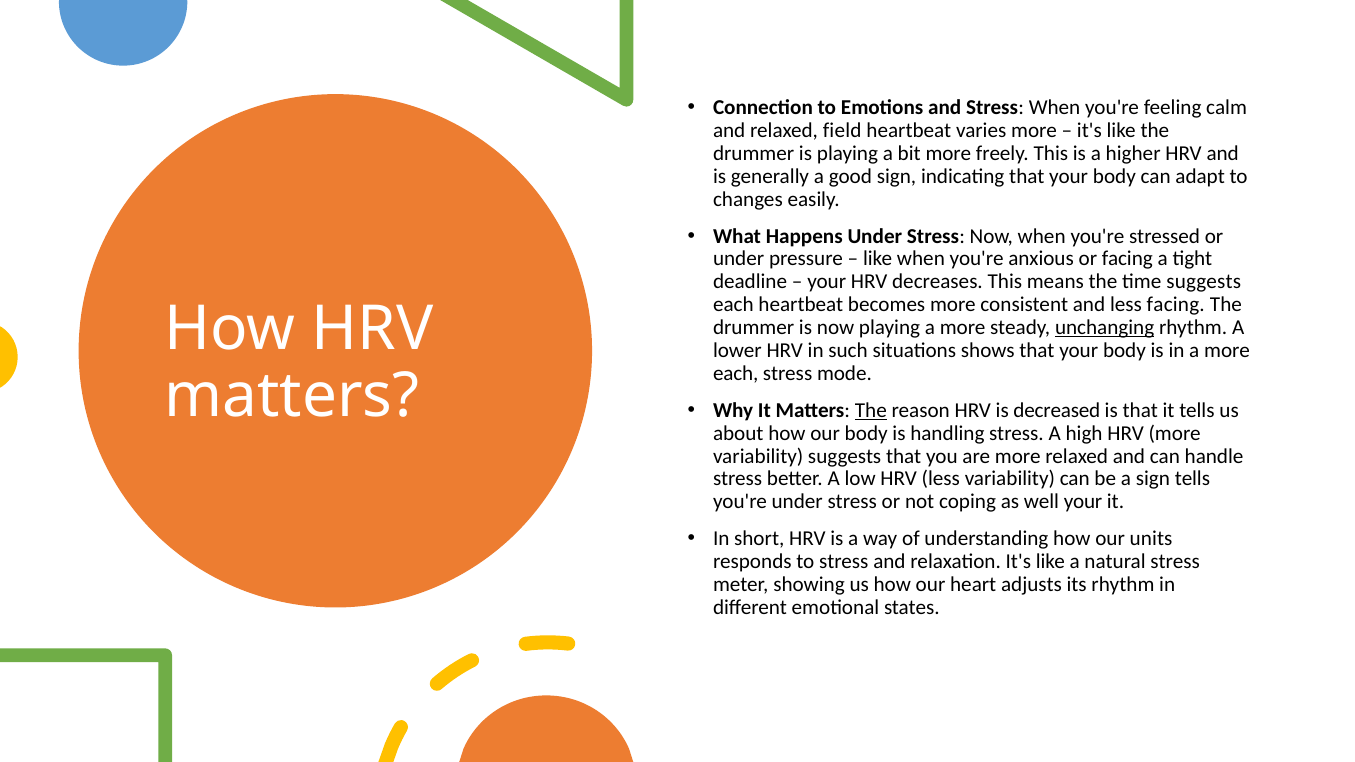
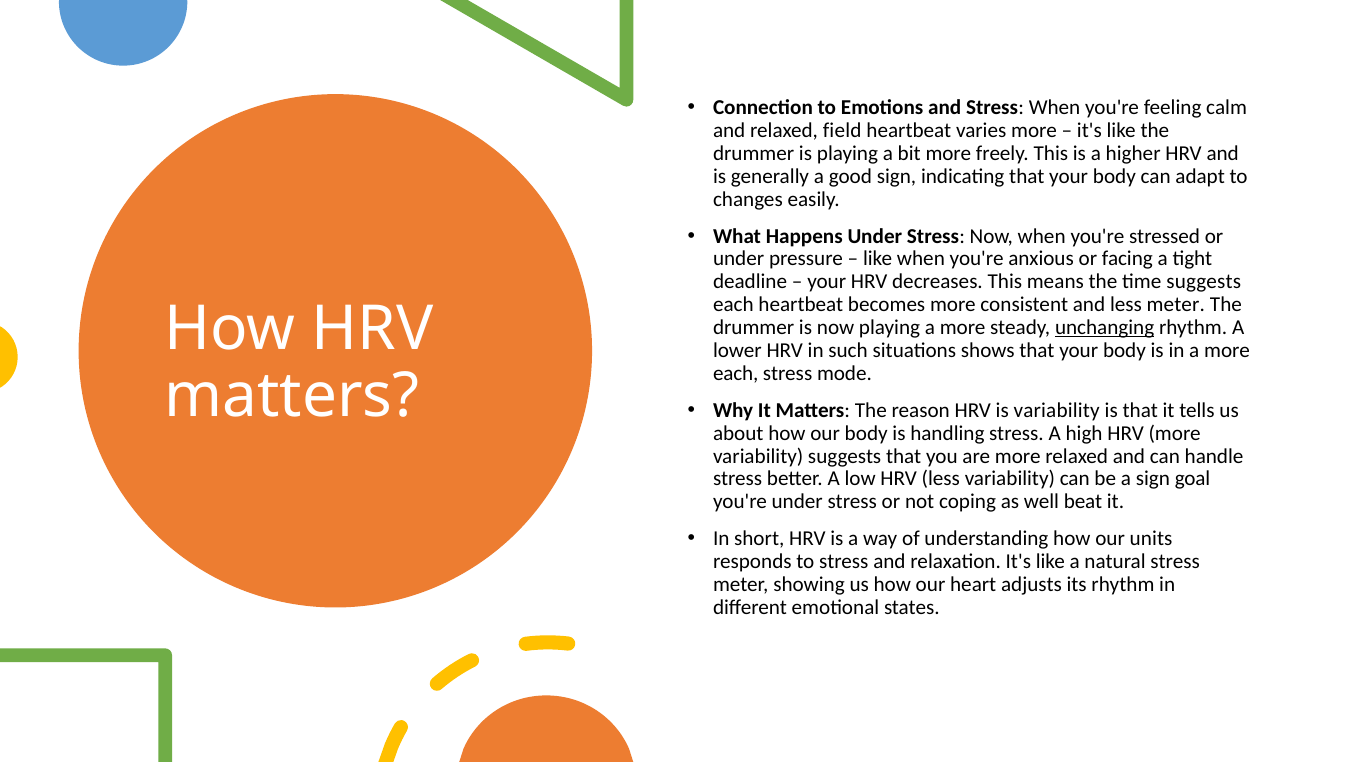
less facing: facing -> meter
The at (871, 410) underline: present -> none
is decreased: decreased -> variability
sign tells: tells -> goal
well your: your -> beat
